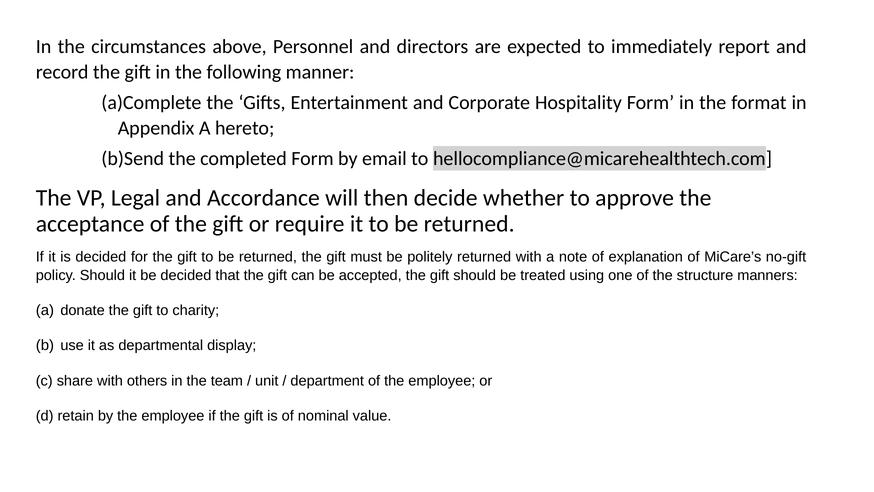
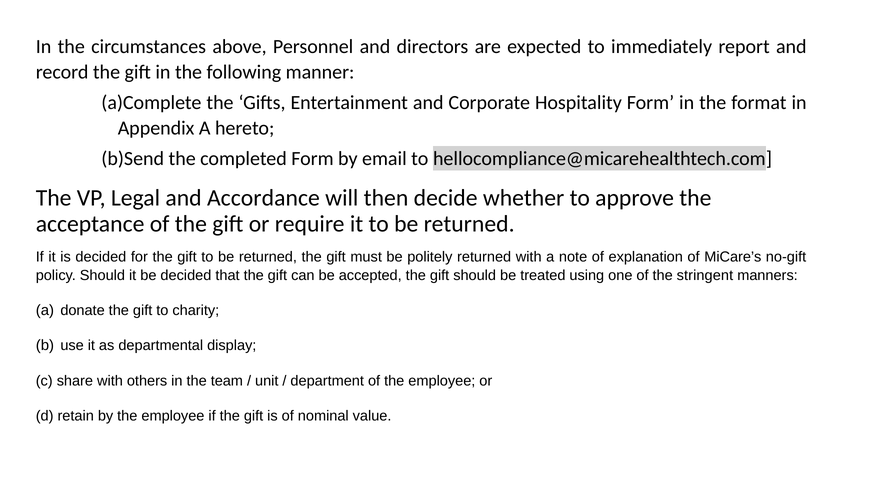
structure: structure -> stringent
